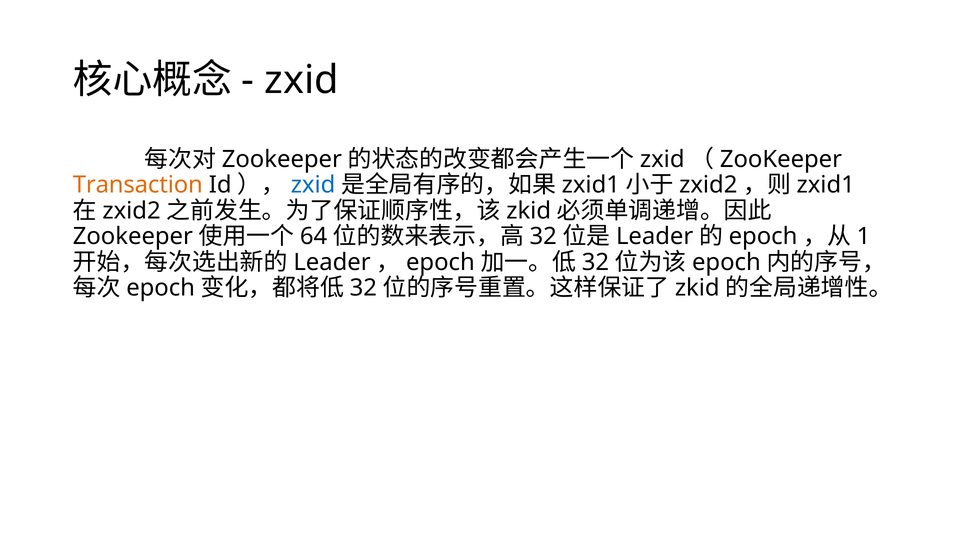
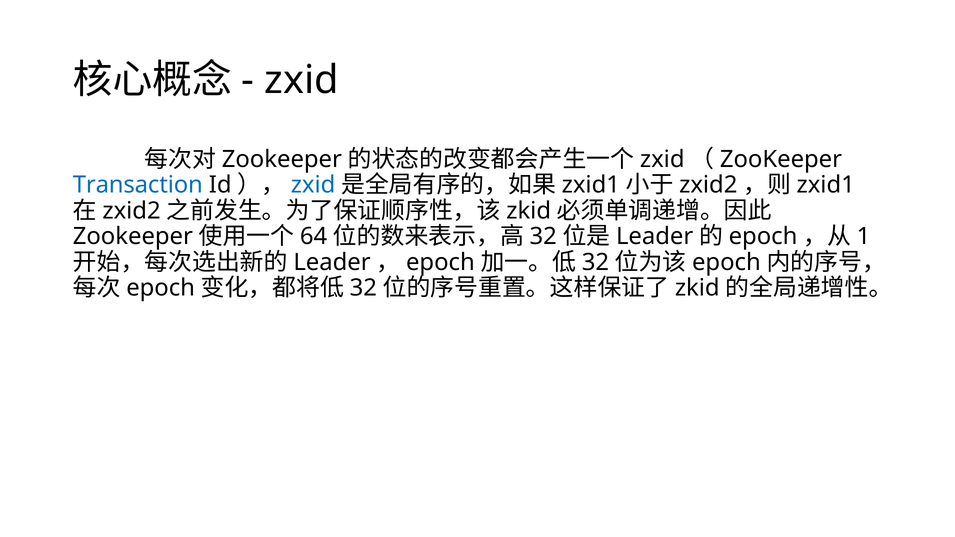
Transaction colour: orange -> blue
